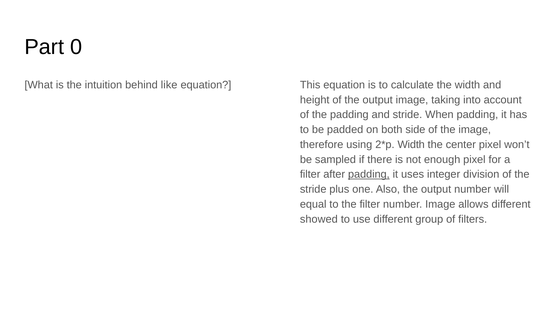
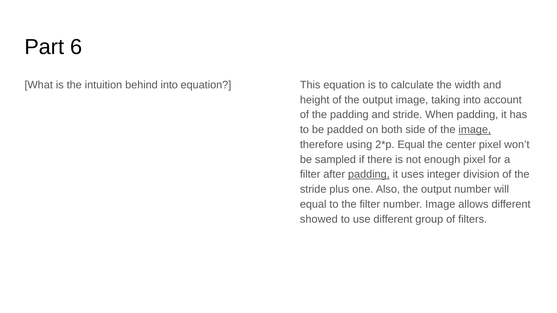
0: 0 -> 6
behind like: like -> into
image at (475, 130) underline: none -> present
Width at (411, 145): Width -> Equal
